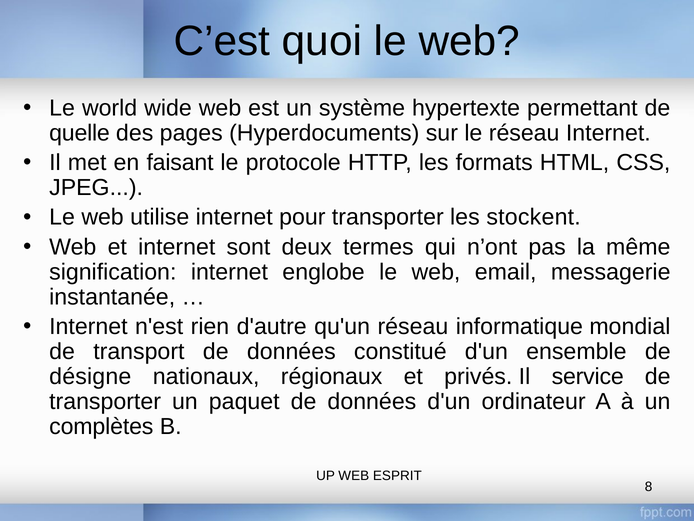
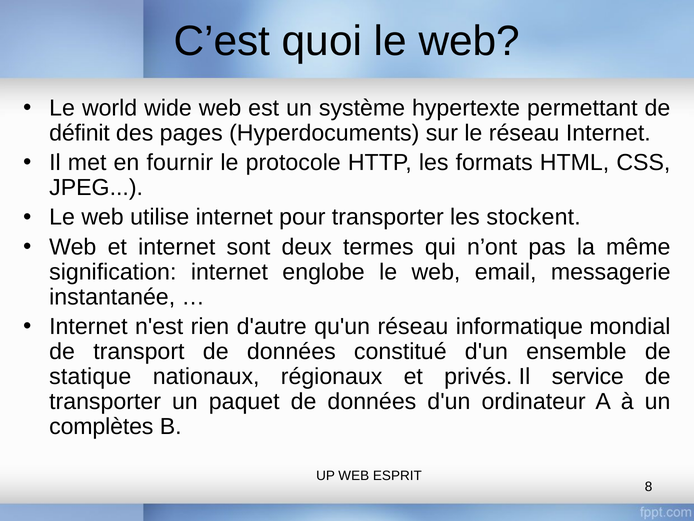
quelle: quelle -> définit
faisant: faisant -> fournir
désigne: désigne -> statique
